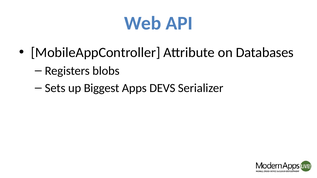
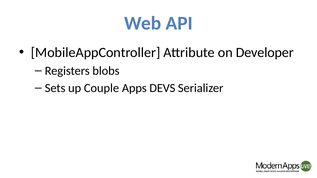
Databases: Databases -> Developer
Biggest: Biggest -> Couple
